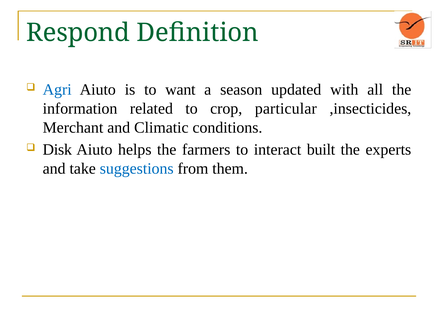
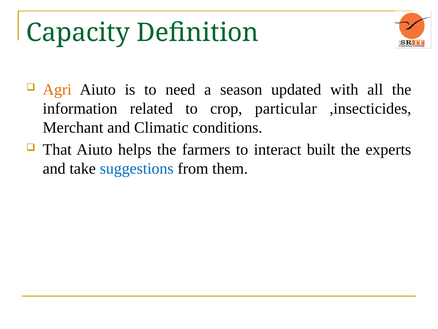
Respond: Respond -> Capacity
Agri colour: blue -> orange
want: want -> need
Disk: Disk -> That
